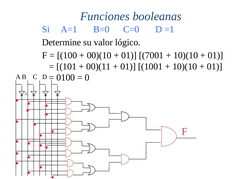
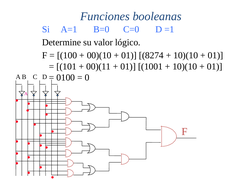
7001: 7001 -> 8274
